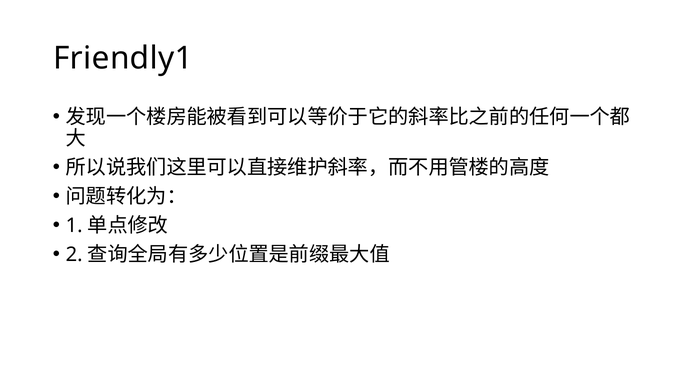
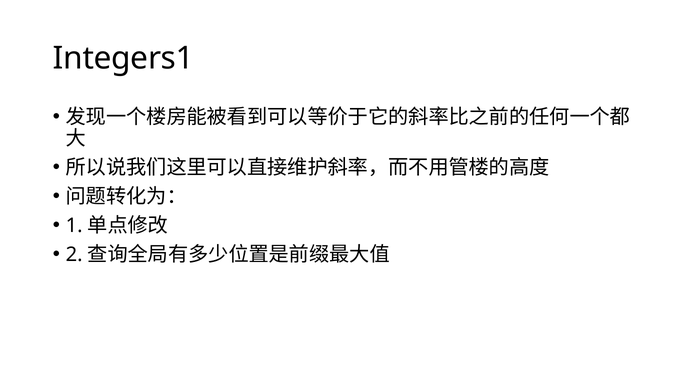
Friendly1: Friendly1 -> Integers1
